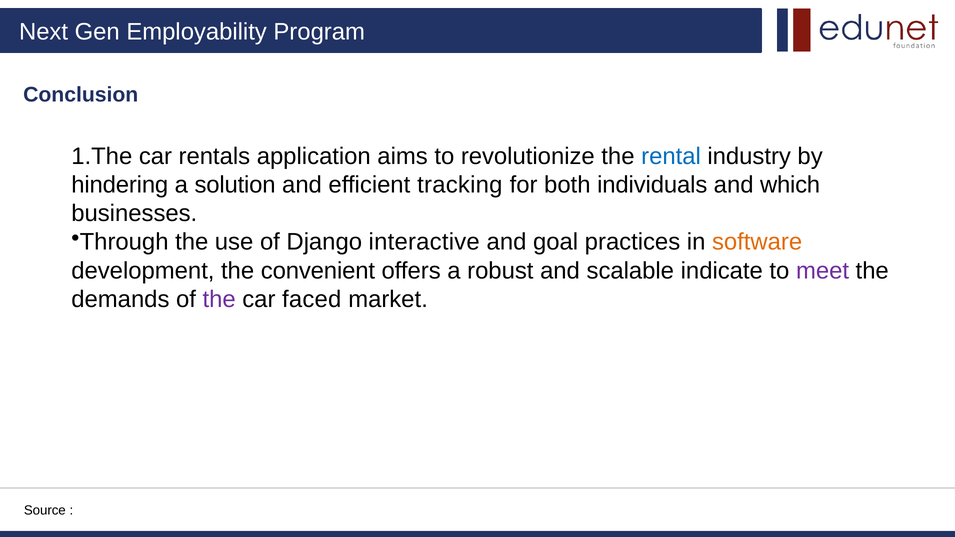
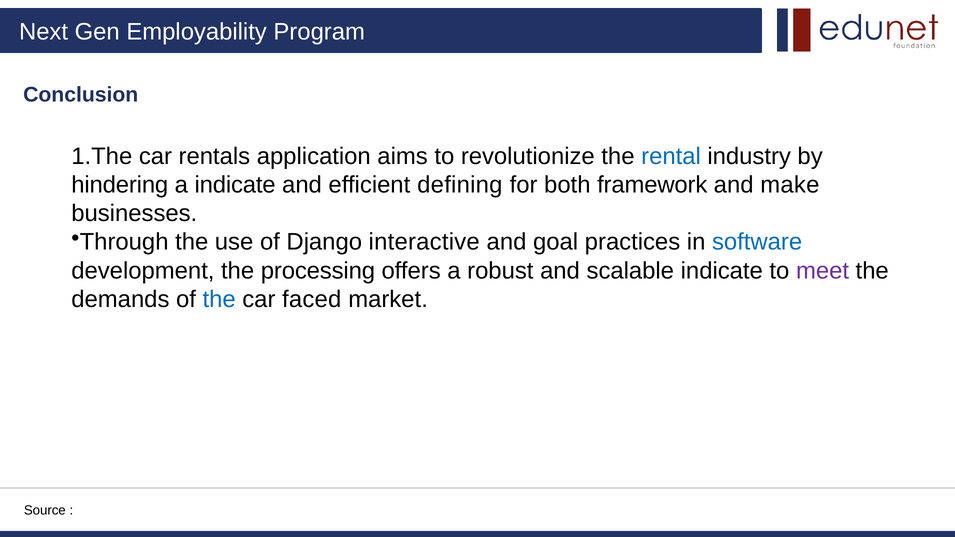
a solution: solution -> indicate
tracking: tracking -> defining
individuals: individuals -> framework
which: which -> make
software colour: orange -> blue
convenient: convenient -> processing
the at (219, 299) colour: purple -> blue
